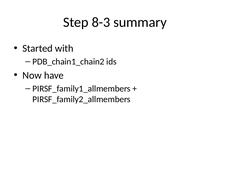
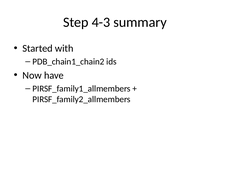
8-3: 8-3 -> 4-3
